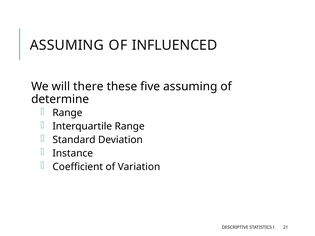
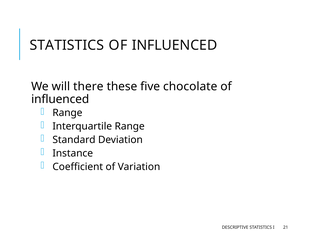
ASSUMING at (67, 45): ASSUMING -> STATISTICS
five assuming: assuming -> chocolate
determine at (60, 99): determine -> influenced
